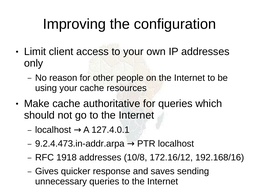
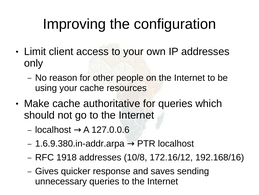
127.4.0.1: 127.4.0.1 -> 127.0.0.6
9.2.4.473.in-addr.arpa: 9.2.4.473.in-addr.arpa -> 1.6.9.380.in-addr.arpa
